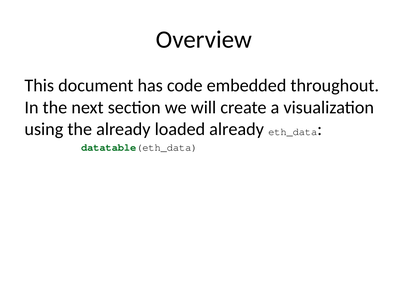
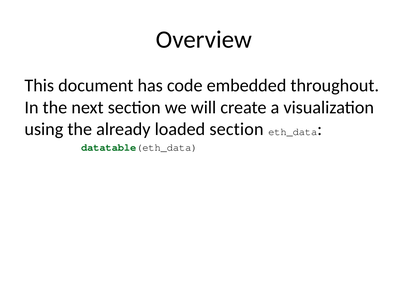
loaded already: already -> section
